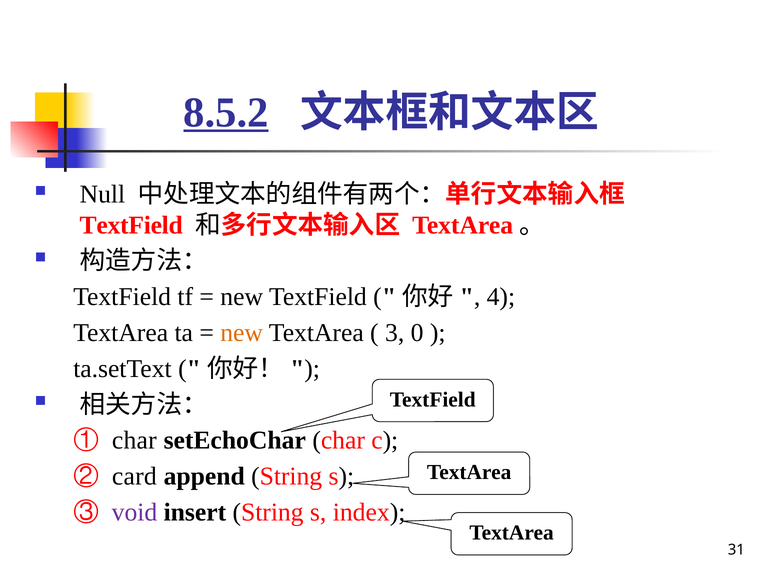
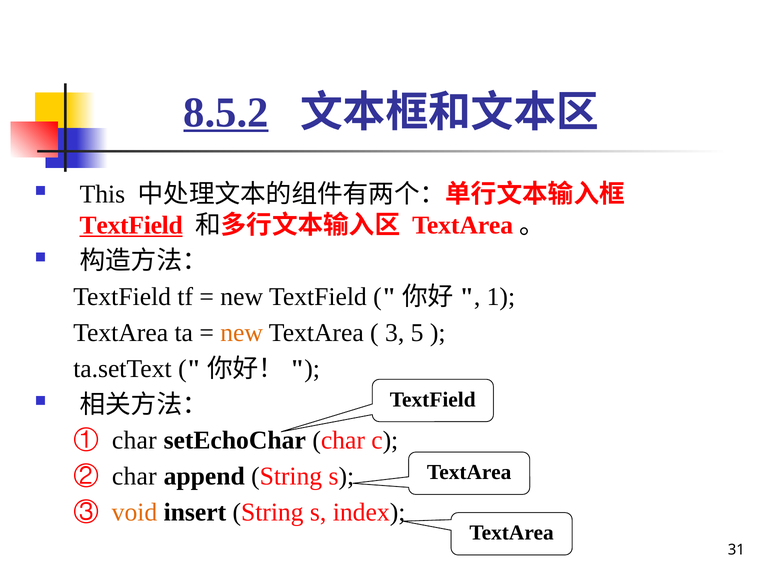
Null: Null -> This
TextField at (131, 225) underline: none -> present
4: 4 -> 1
0: 0 -> 5
card at (134, 476): card -> char
void colour: purple -> orange
